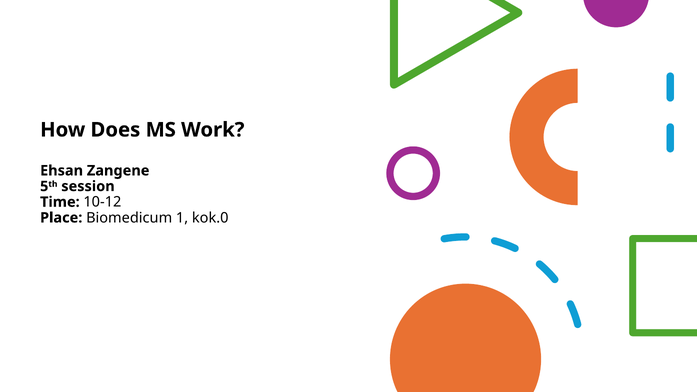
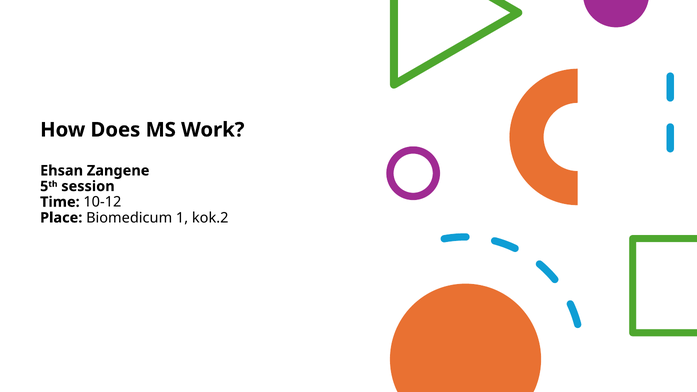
kok.0: kok.0 -> kok.2
